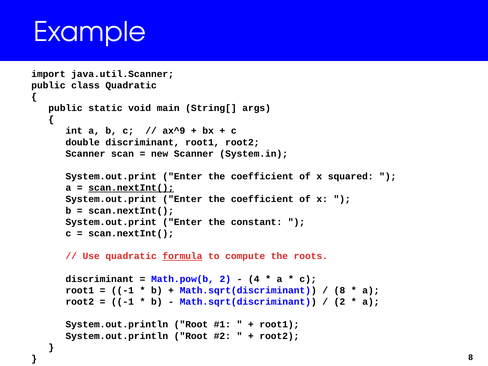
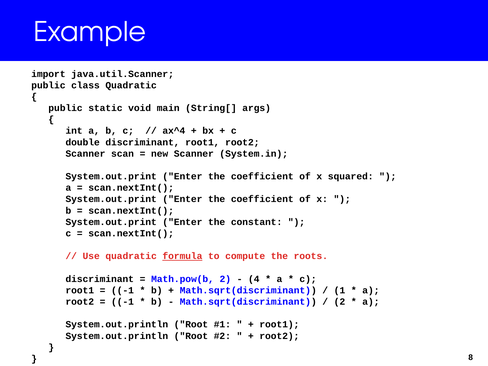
ax^9: ax^9 -> ax^4
scan.nextInt( at (131, 188) underline: present -> none
8 at (339, 290): 8 -> 1
